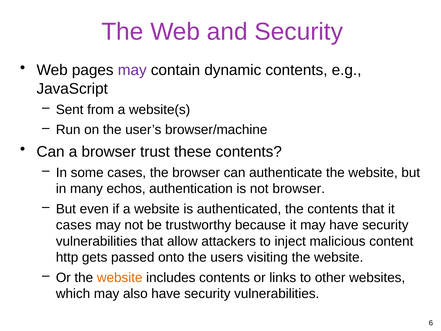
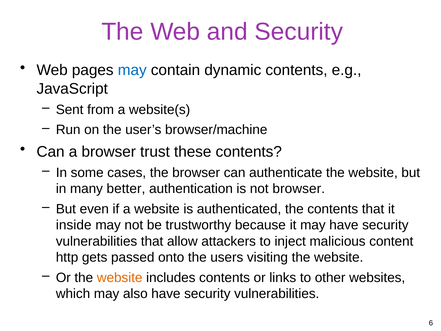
may at (132, 70) colour: purple -> blue
echos: echos -> better
cases at (74, 225): cases -> inside
